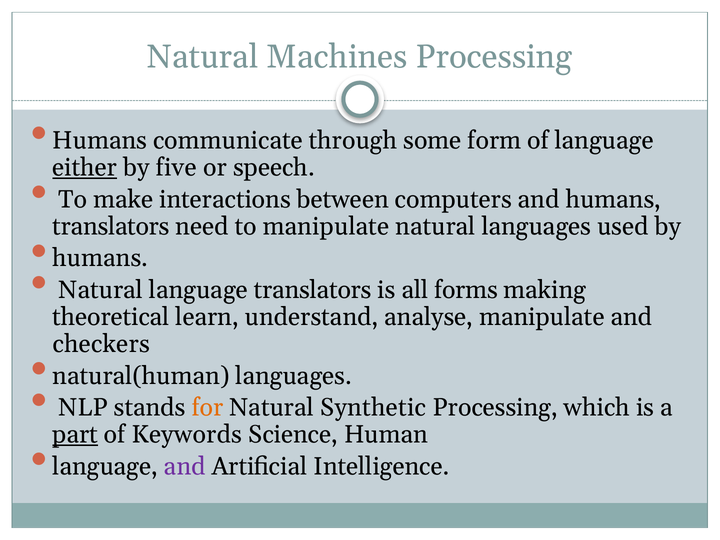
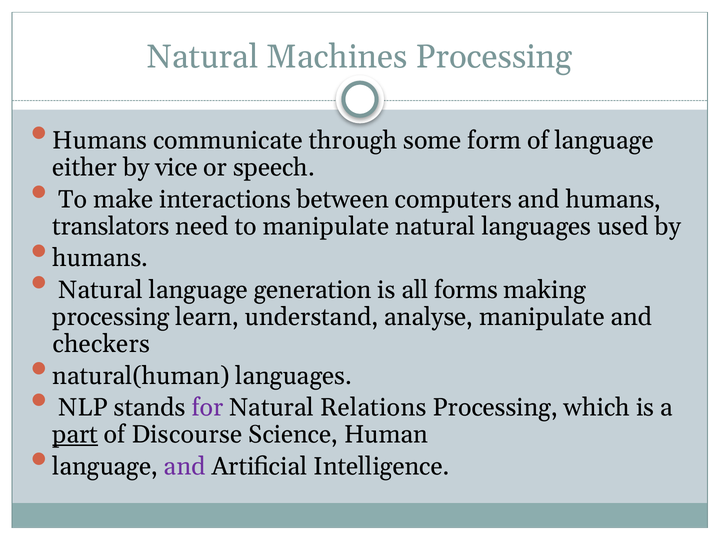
either underline: present -> none
five: five -> vice
language translators: translators -> generation
theoretical at (111, 317): theoretical -> processing
for colour: orange -> purple
Synthetic: Synthetic -> Relations
Keywords: Keywords -> Discourse
